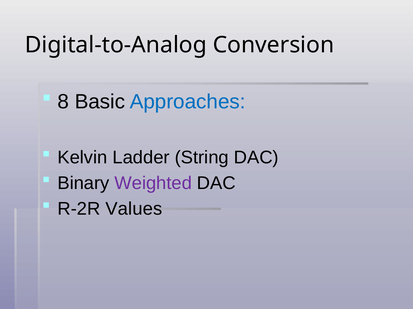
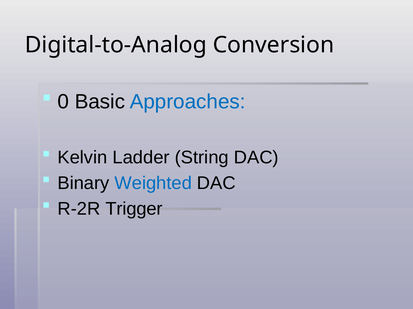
8: 8 -> 0
Weighted colour: purple -> blue
Values: Values -> Trigger
